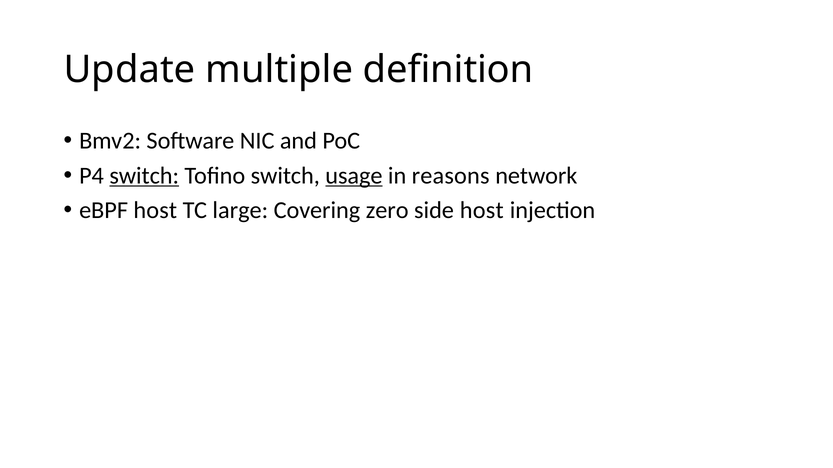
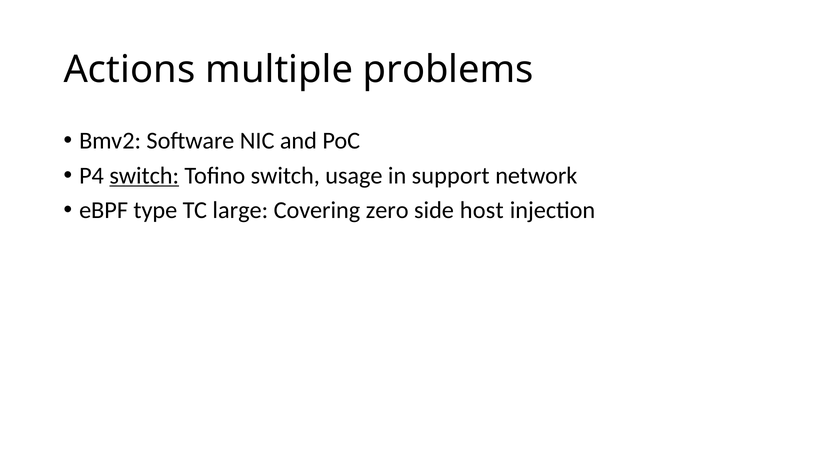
Update: Update -> Actions
definition: definition -> problems
usage underline: present -> none
reasons: reasons -> support
eBPF host: host -> type
